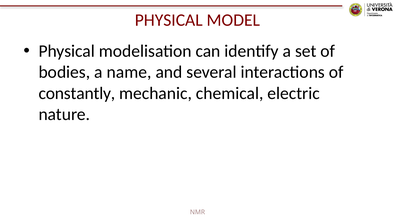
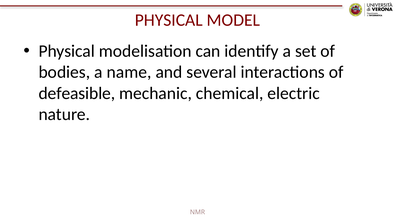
constantly: constantly -> defeasible
